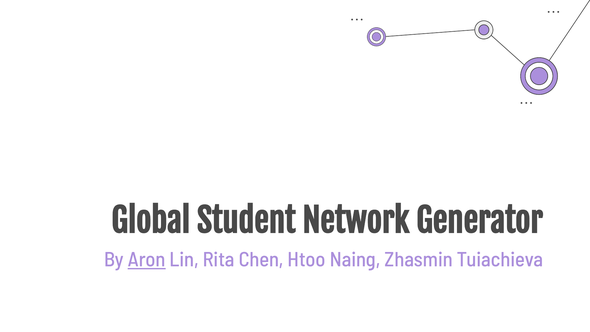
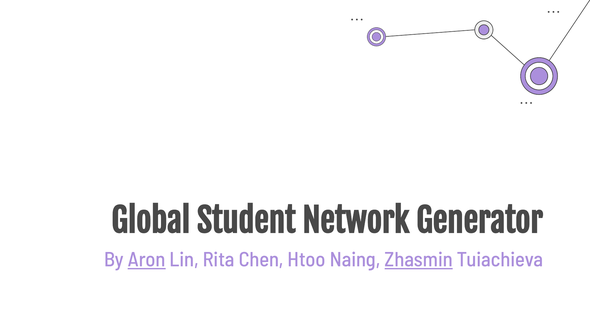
Zhasmin underline: none -> present
